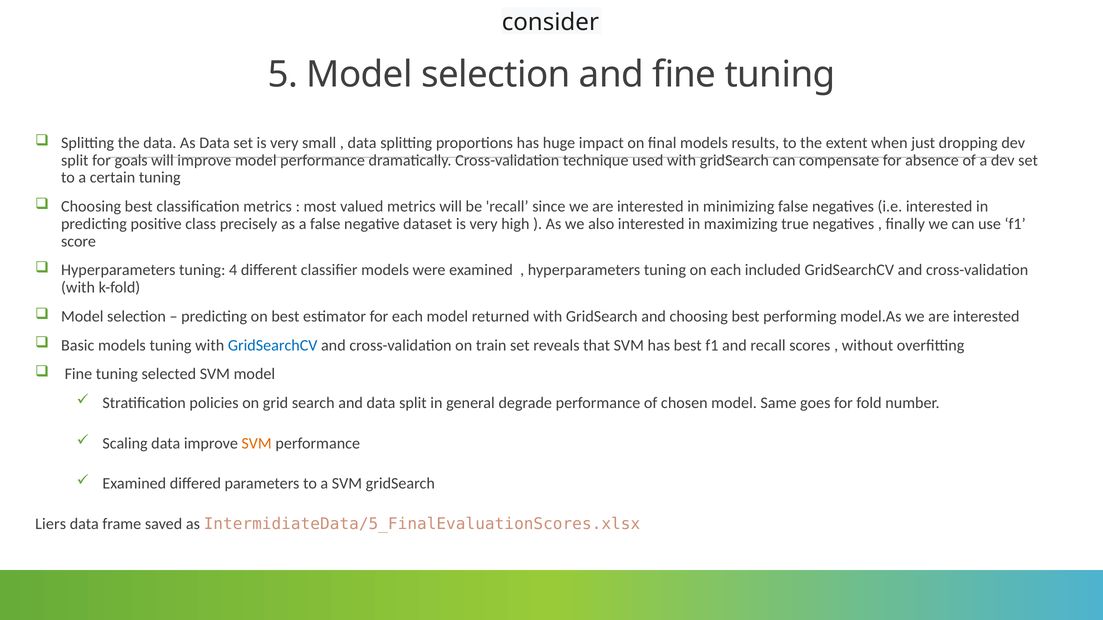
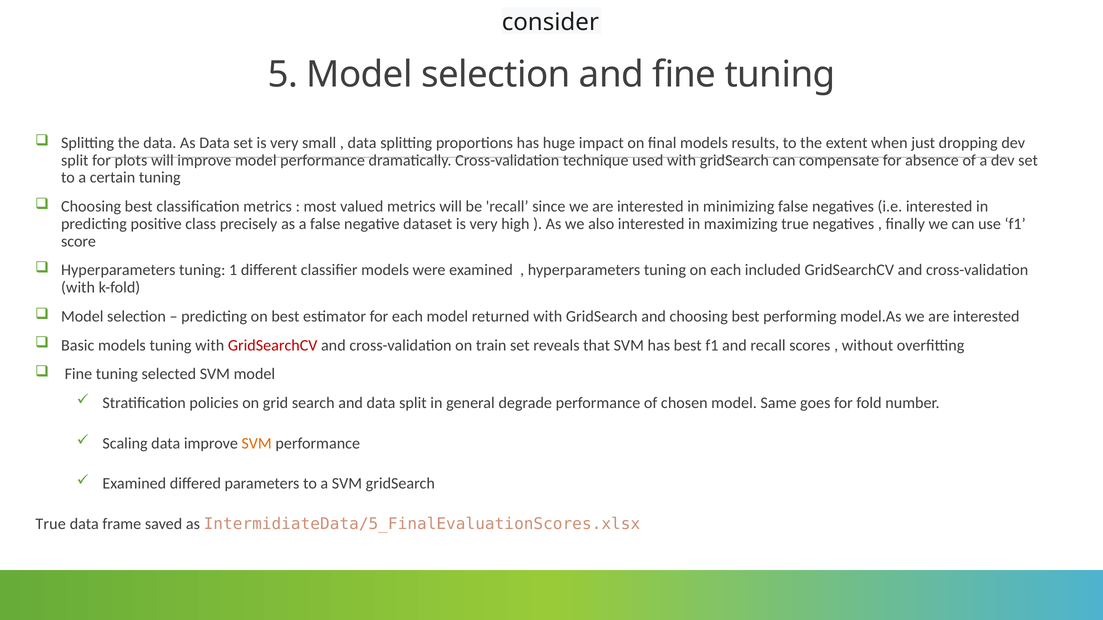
goals: goals -> plots
4: 4 -> 1
GridSearchCV at (273, 345) colour: blue -> red
Liers at (51, 524): Liers -> True
